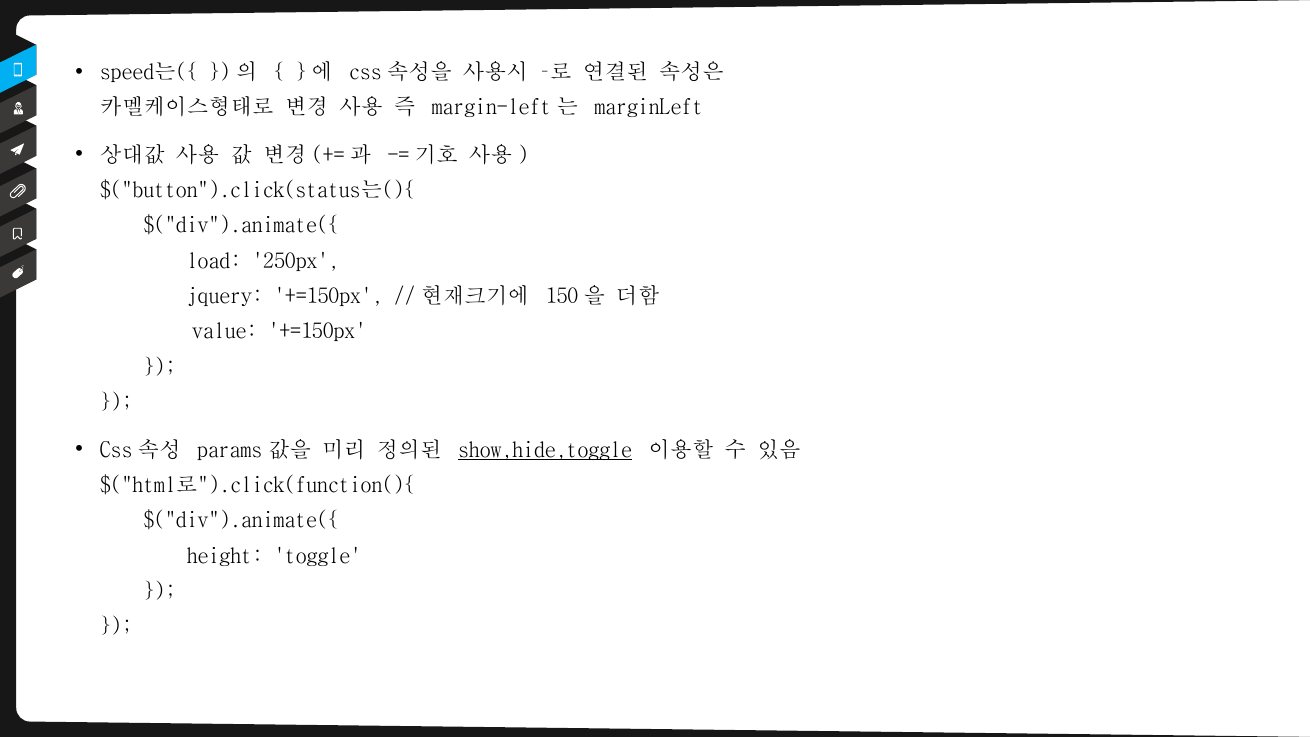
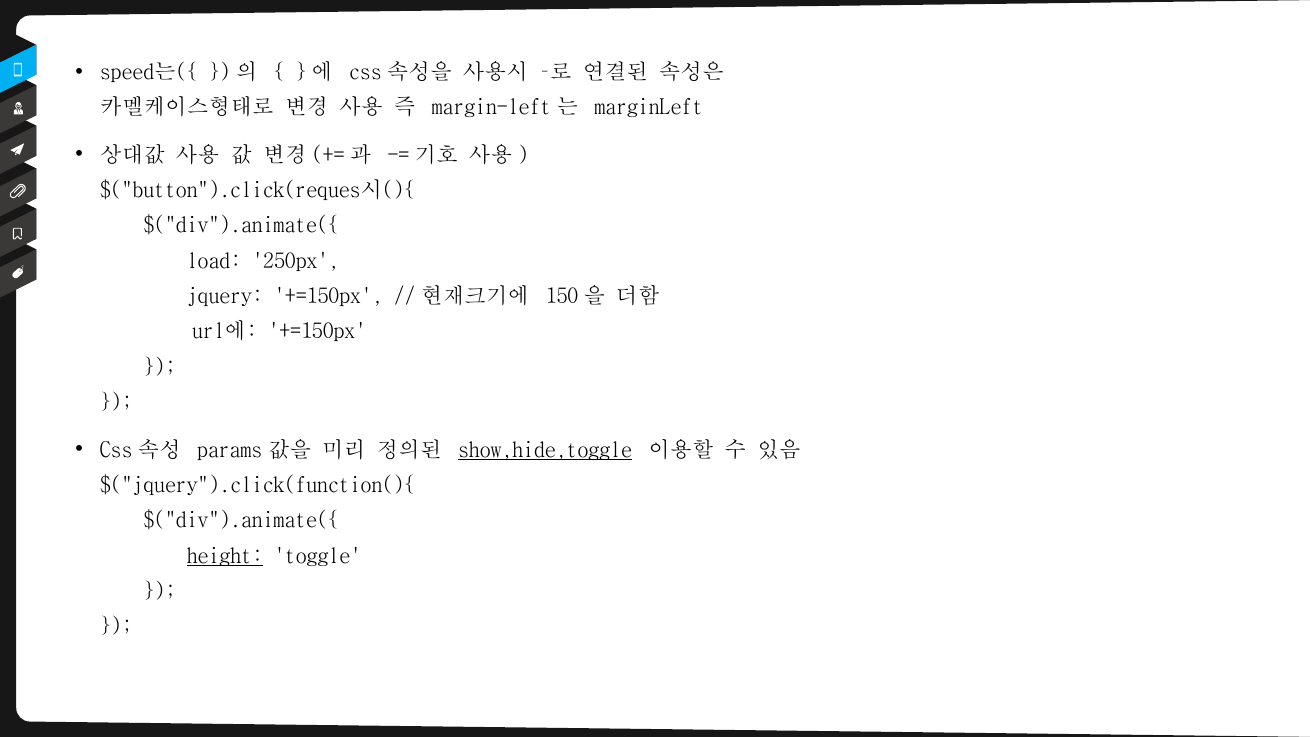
$("button").click(status는(){: $("button").click(status는(){ -> $("button").click(reques시(){
value: value -> url에
$("html로").click(function(){: $("html로").click(function(){ -> $("jquery").click(function(){
height underline: none -> present
